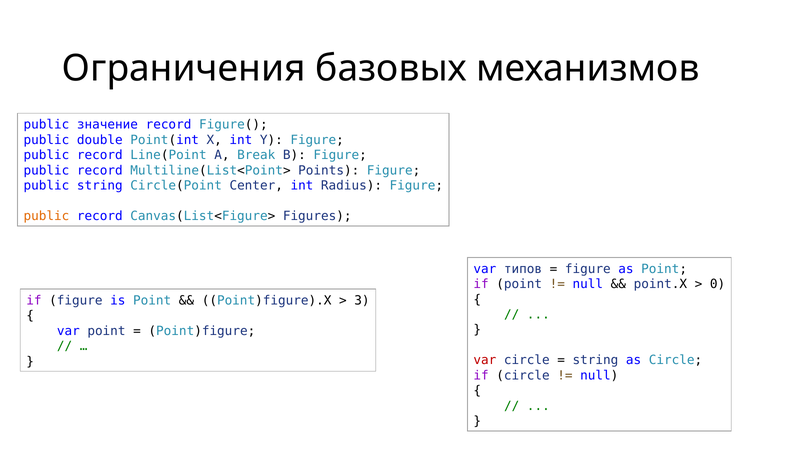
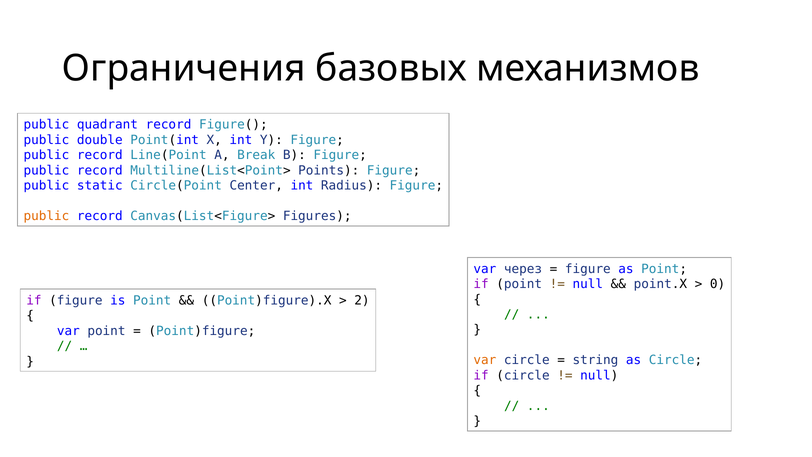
значение: значение -> quadrant
public string: string -> static
типов: типов -> через
3: 3 -> 2
var at (485, 360) colour: red -> orange
